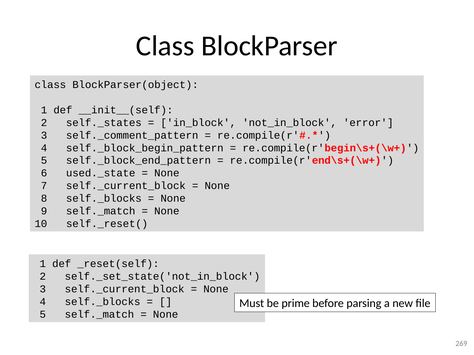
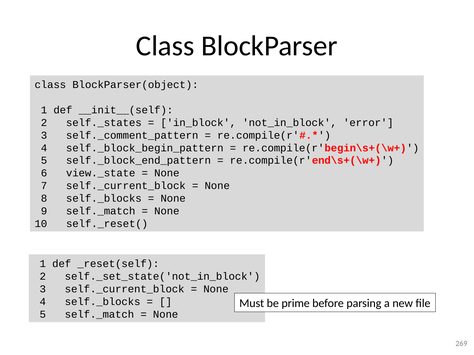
used._state: used._state -> view._state
